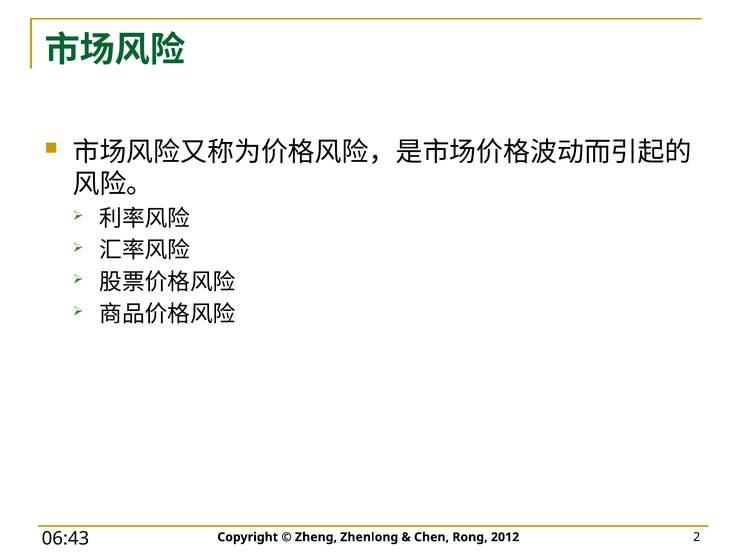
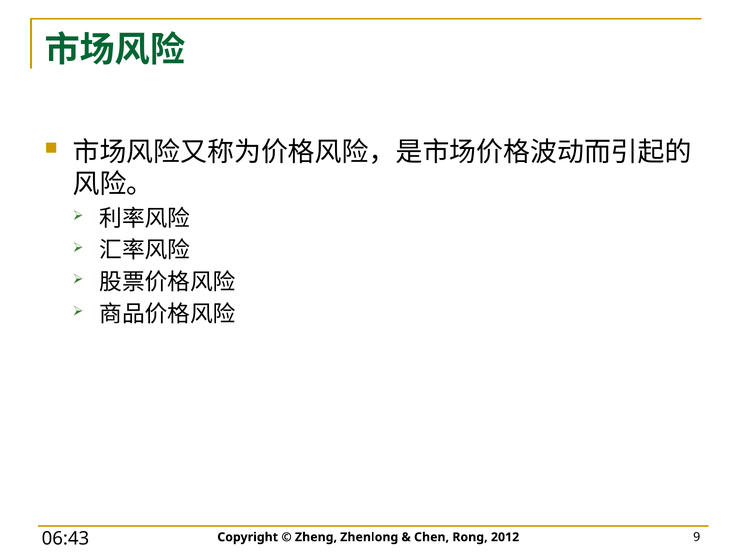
2: 2 -> 9
